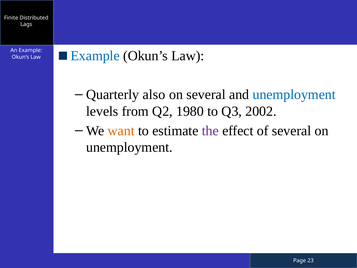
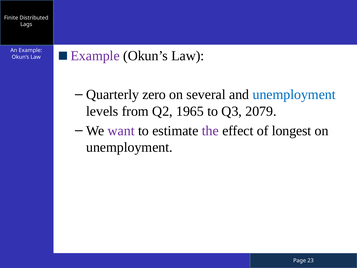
Example at (95, 56) colour: blue -> purple
also: also -> zero
1980: 1980 -> 1965
2002: 2002 -> 2079
want colour: orange -> purple
of several: several -> longest
